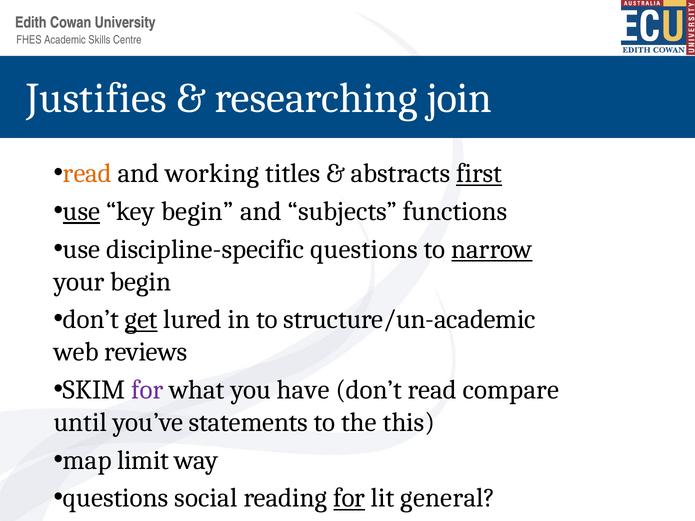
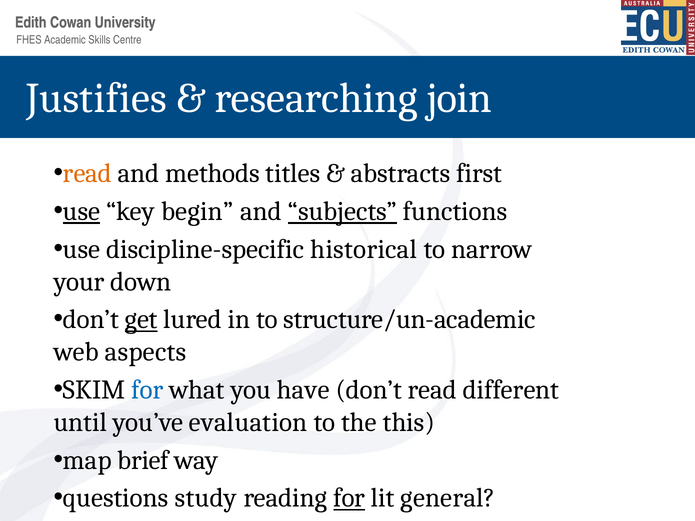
working: working -> methods
first underline: present -> none
subjects underline: none -> present
discipline-specific questions: questions -> historical
narrow underline: present -> none
your begin: begin -> down
reviews: reviews -> aspects
for at (147, 390) colour: purple -> blue
compare: compare -> different
statements: statements -> evaluation
limit: limit -> brief
social: social -> study
